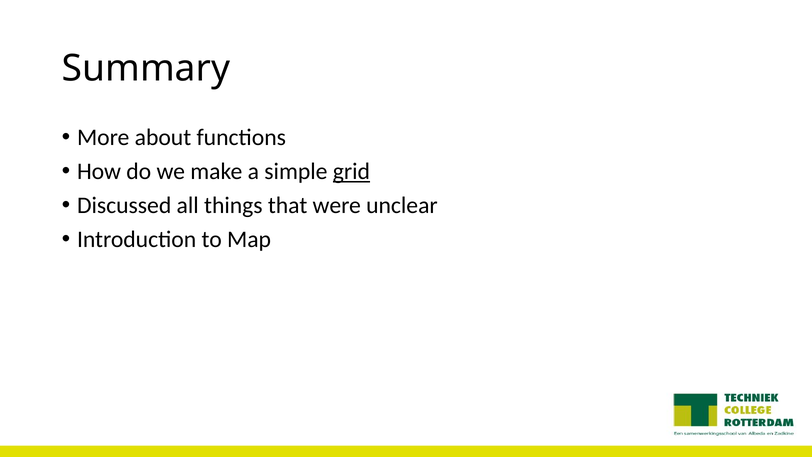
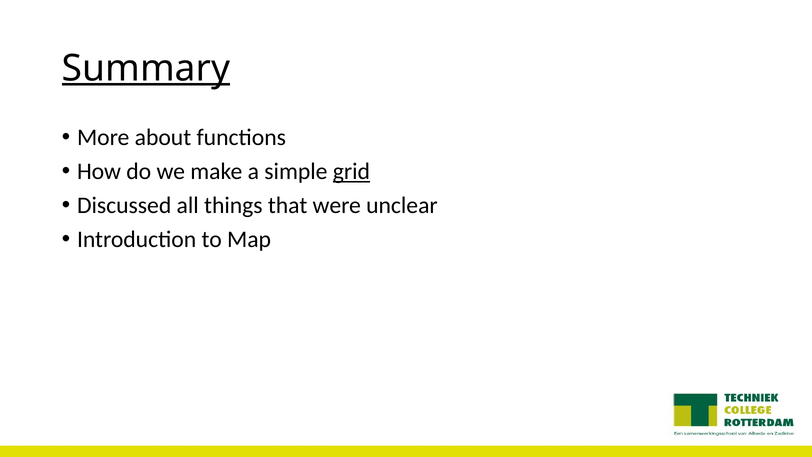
Summary underline: none -> present
